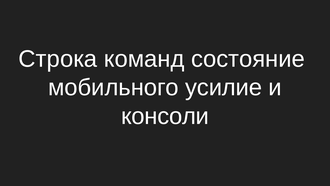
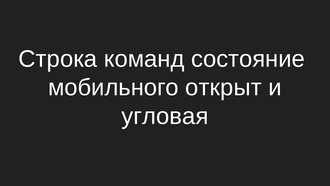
усилие: усилие -> открыт
консоли: консоли -> угловая
